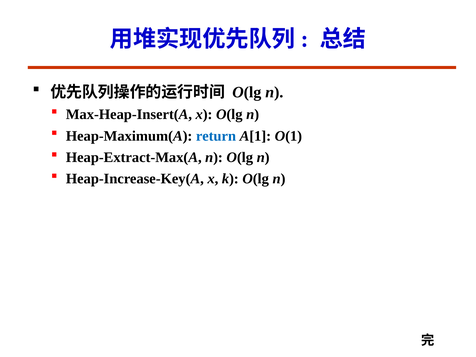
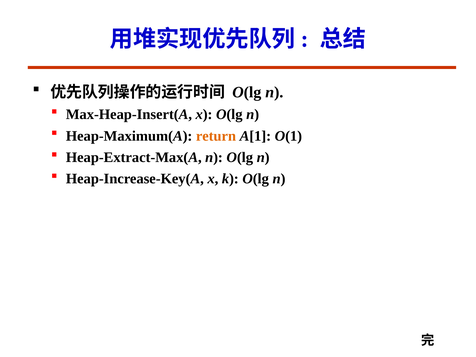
return colour: blue -> orange
